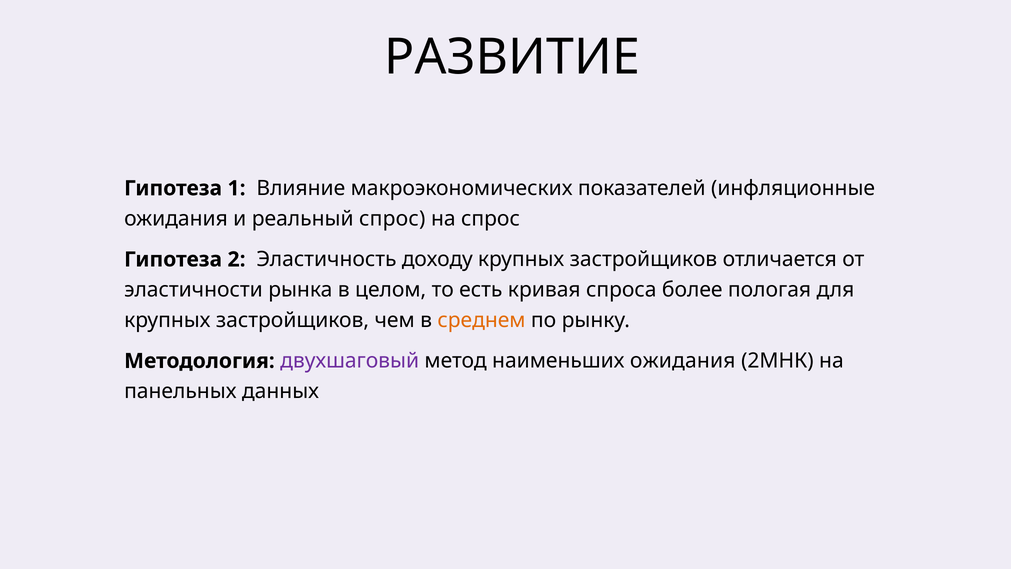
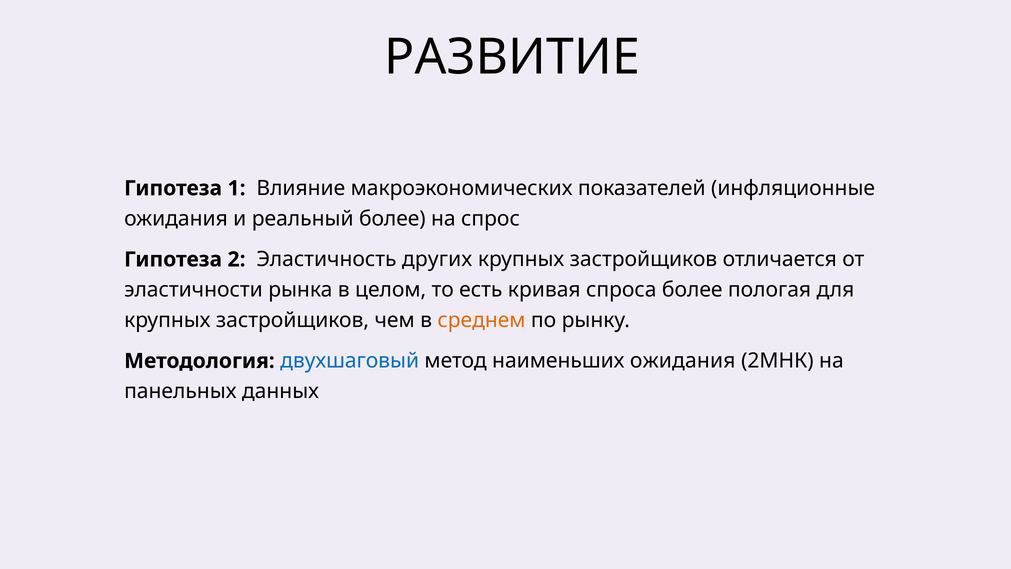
реальный спрос: спрос -> более
доходу: доходу -> других
двухшаговый colour: purple -> blue
